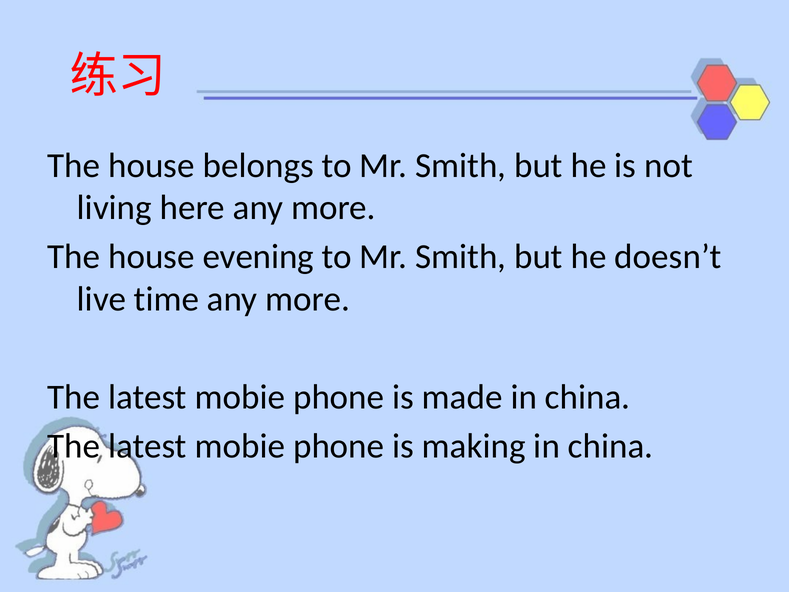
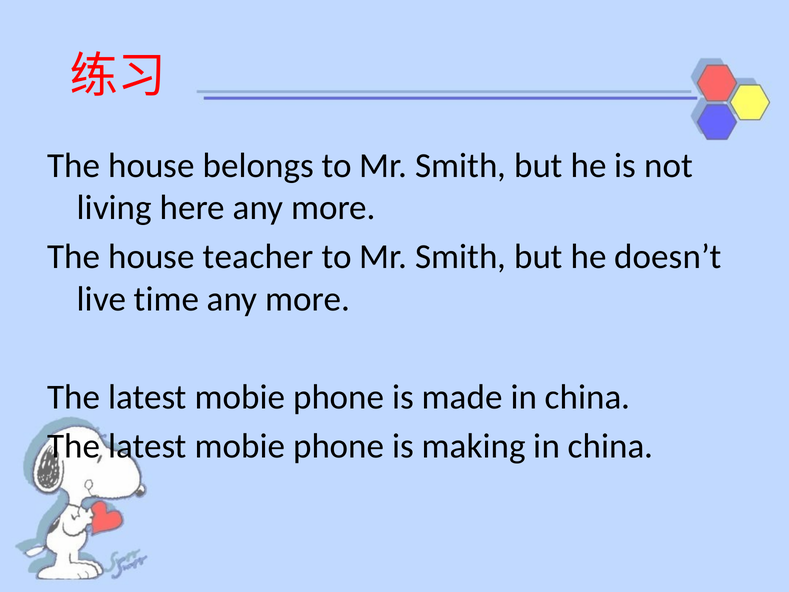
evening: evening -> teacher
